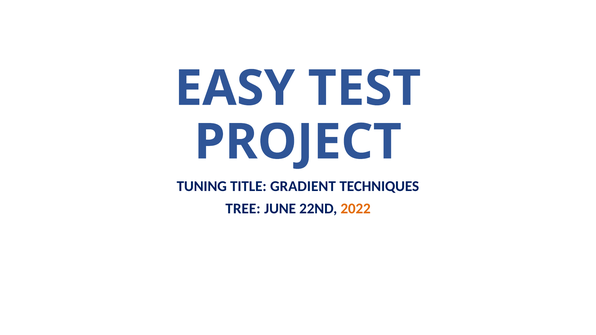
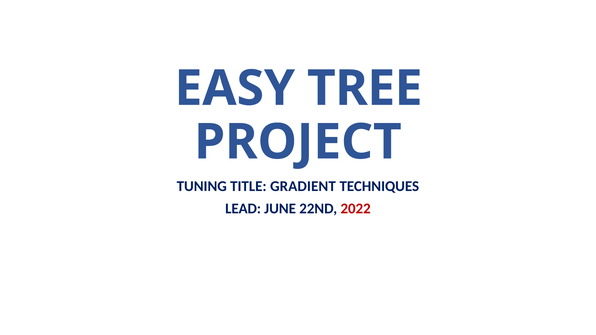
TEST: TEST -> TREE
TREE: TREE -> LEAD
2022 colour: orange -> red
